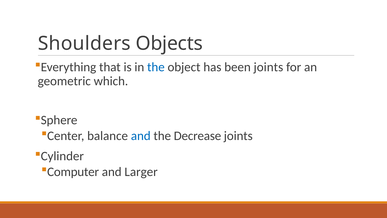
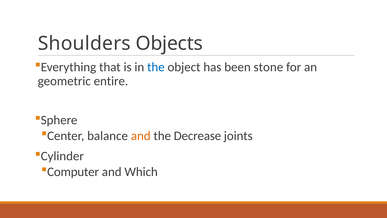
been joints: joints -> stone
which: which -> entire
and at (141, 136) colour: blue -> orange
Larger: Larger -> Which
